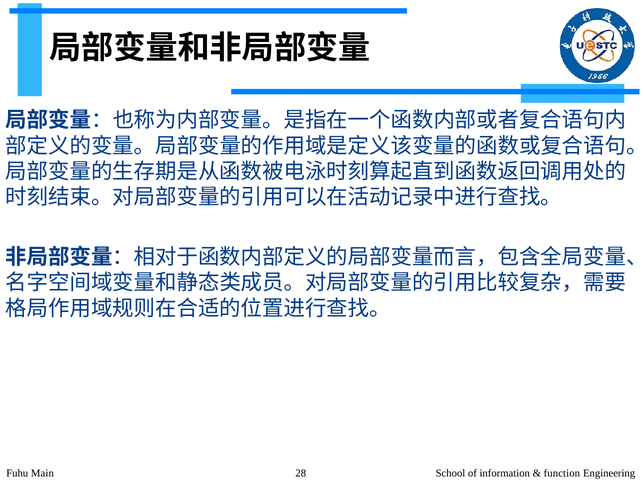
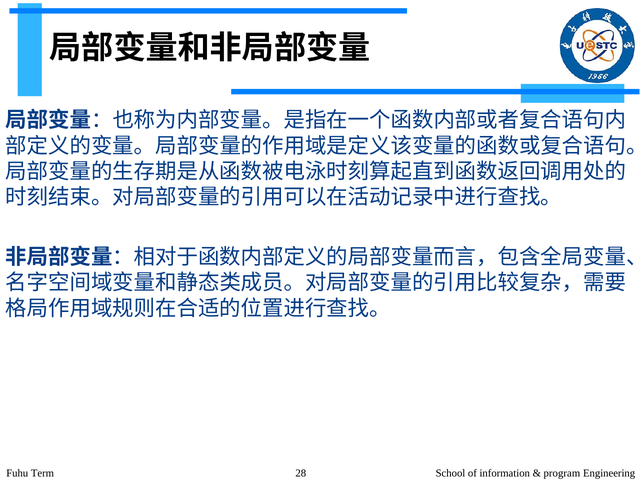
Main: Main -> Term
function: function -> program
